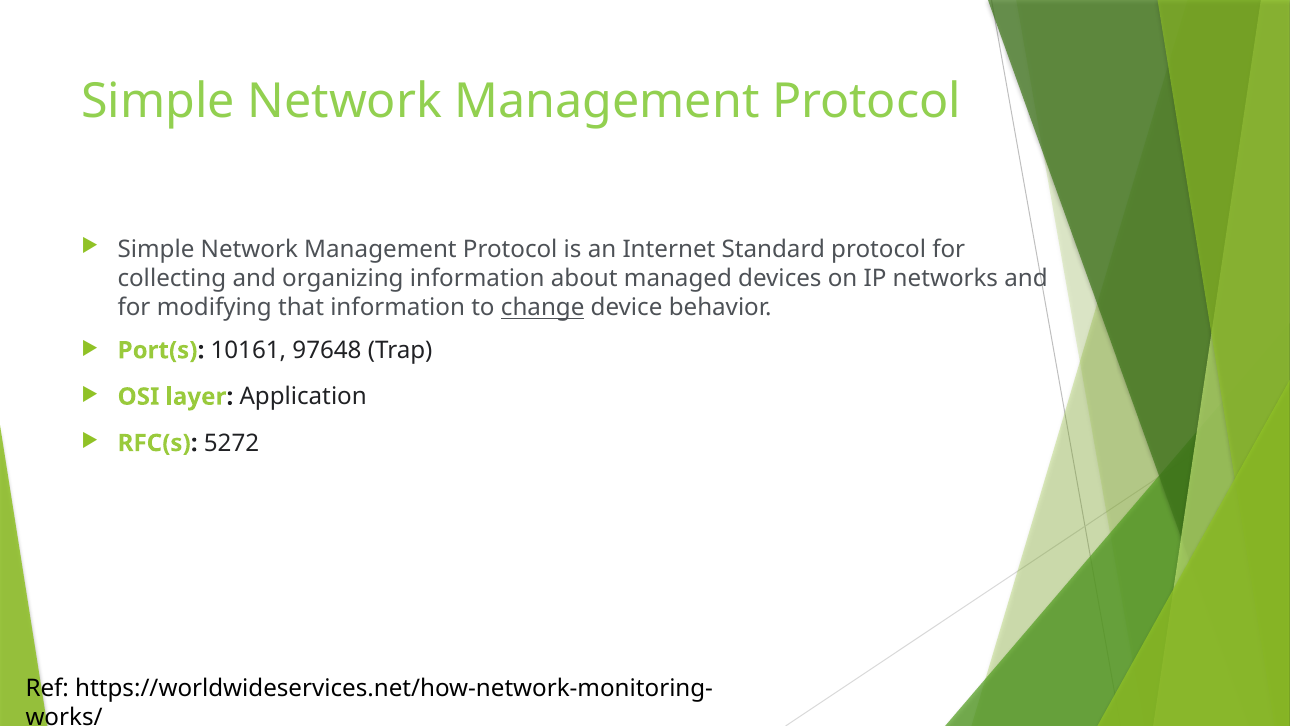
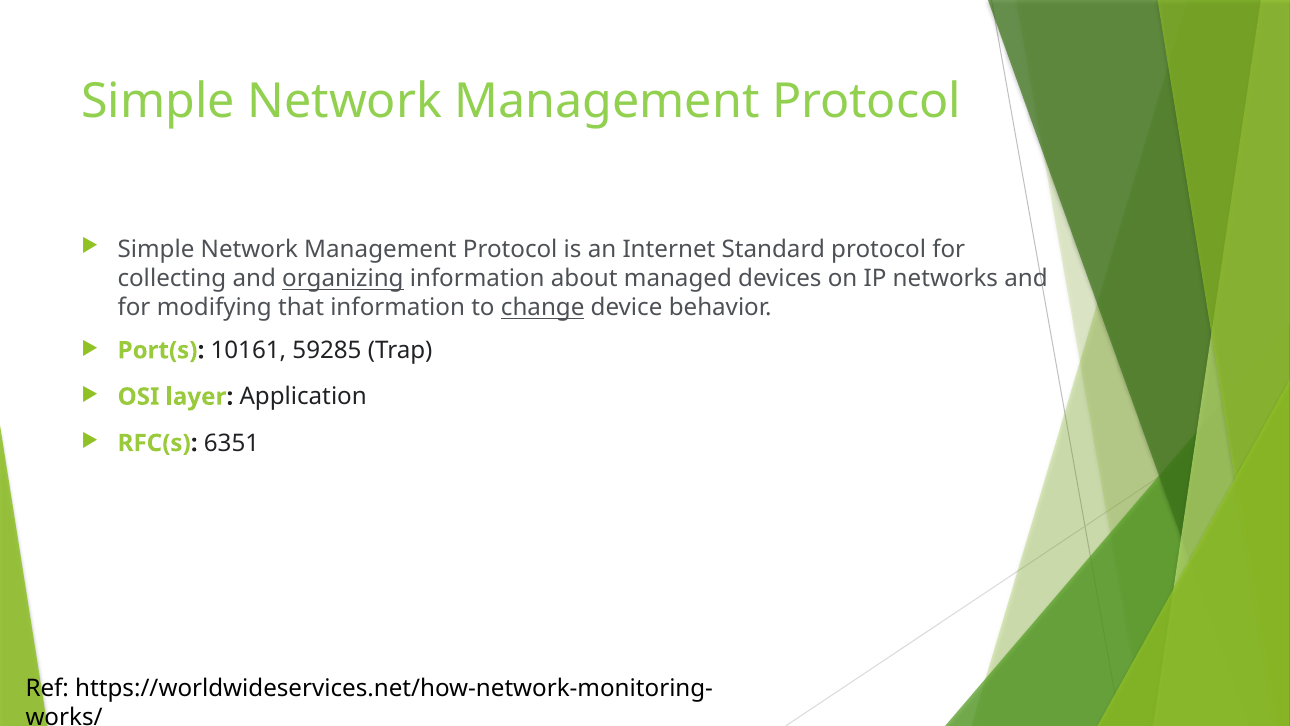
organizing underline: none -> present
97648: 97648 -> 59285
5272: 5272 -> 6351
